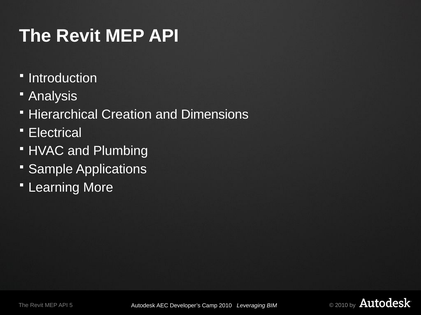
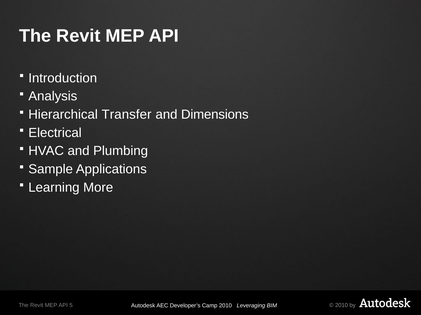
Creation: Creation -> Transfer
